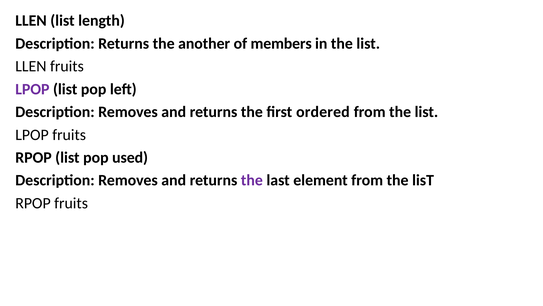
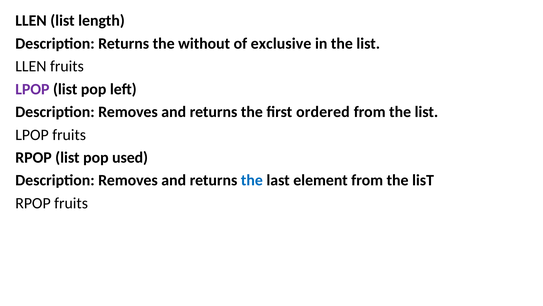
another: another -> without
members: members -> exclusive
the at (252, 180) colour: purple -> blue
